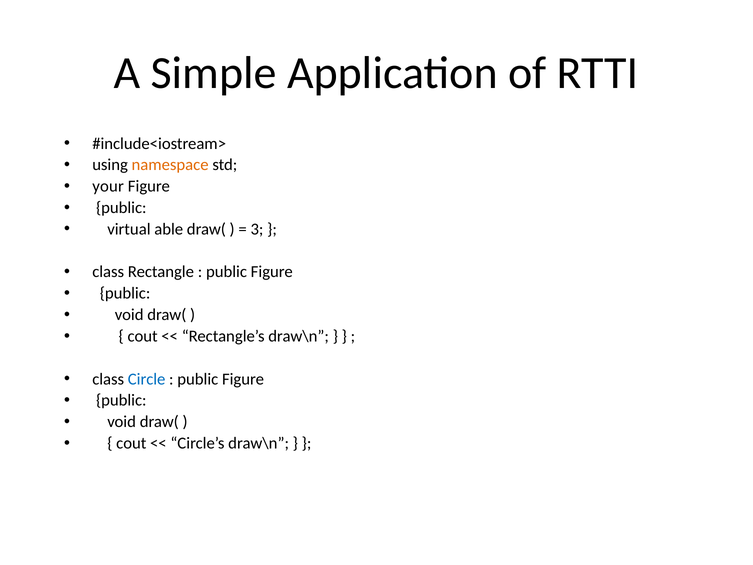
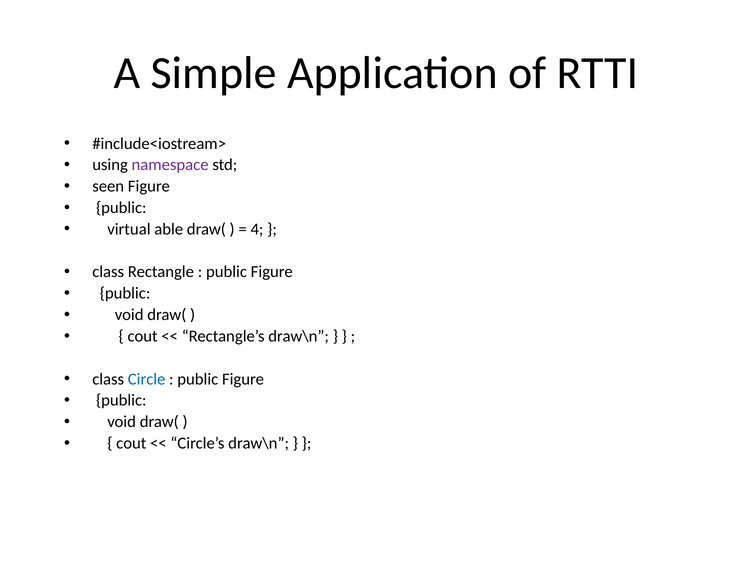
namespace colour: orange -> purple
your: your -> seen
3: 3 -> 4
